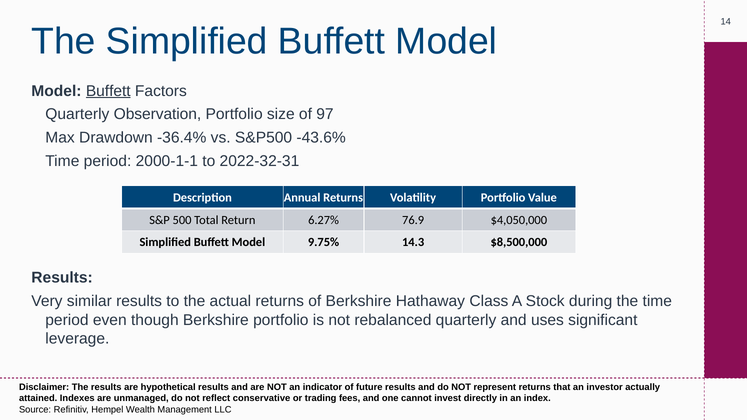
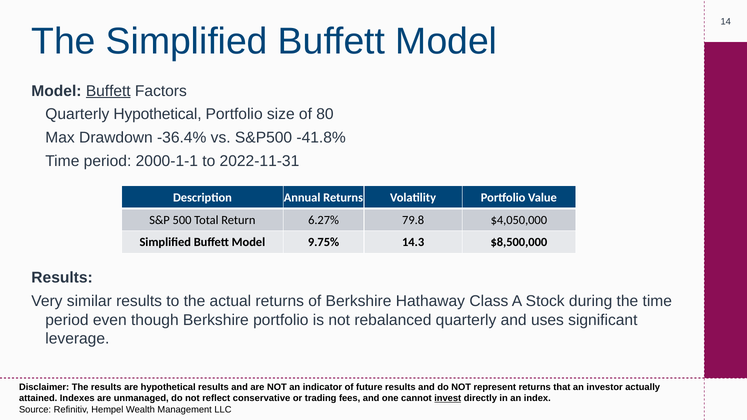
Quarterly Observation: Observation -> Hypothetical
97: 97 -> 80
-43.6%: -43.6% -> -41.8%
2022-32-31: 2022-32-31 -> 2022-11-31
76.9: 76.9 -> 79.8
invest underline: none -> present
